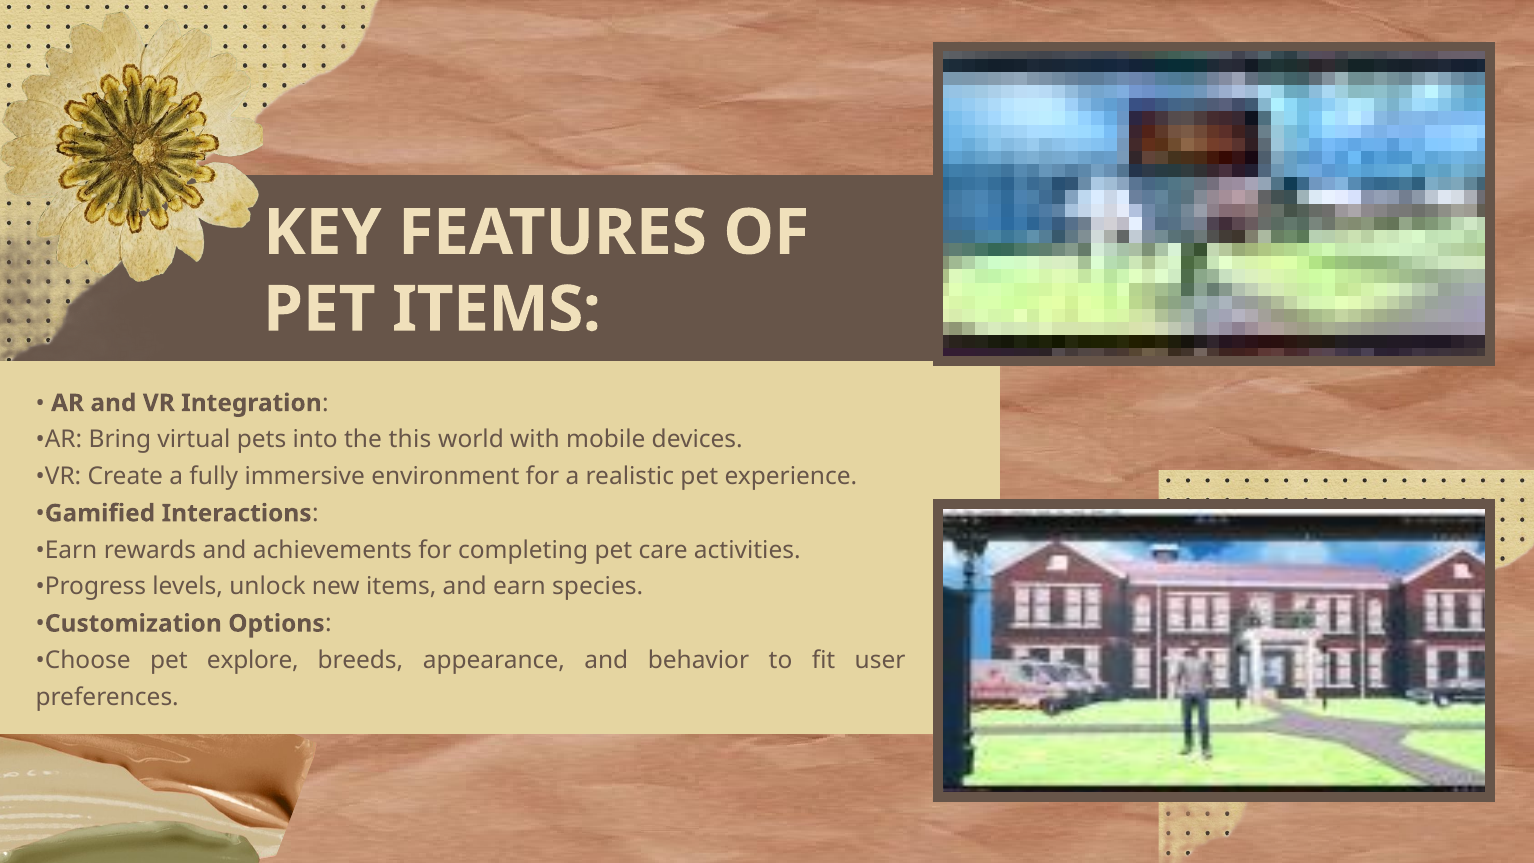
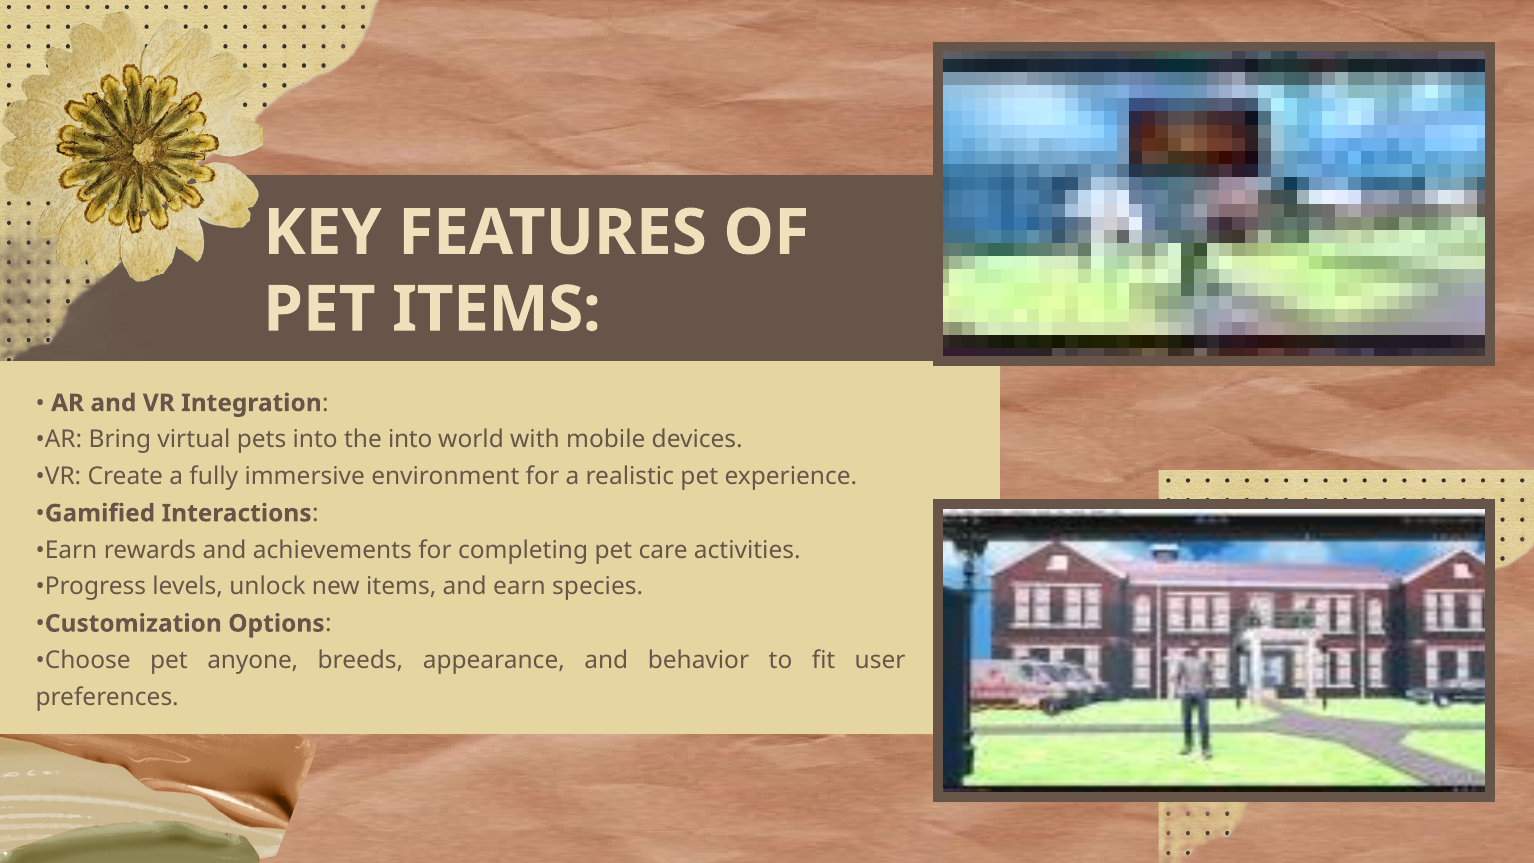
the this: this -> into
explore: explore -> anyone
